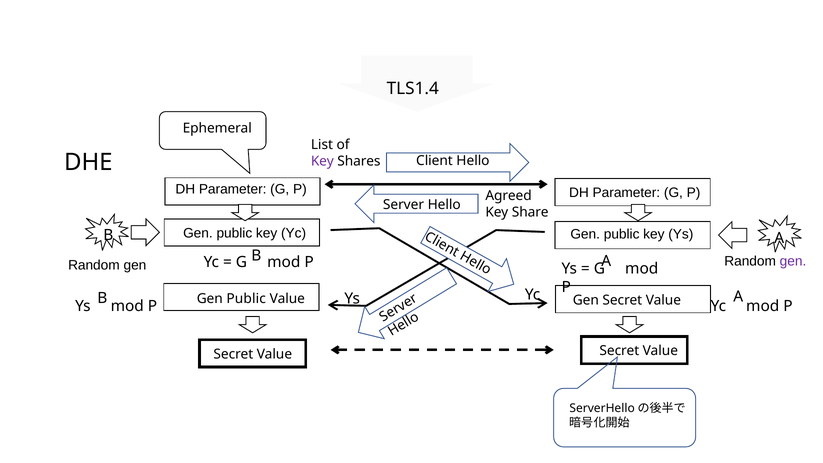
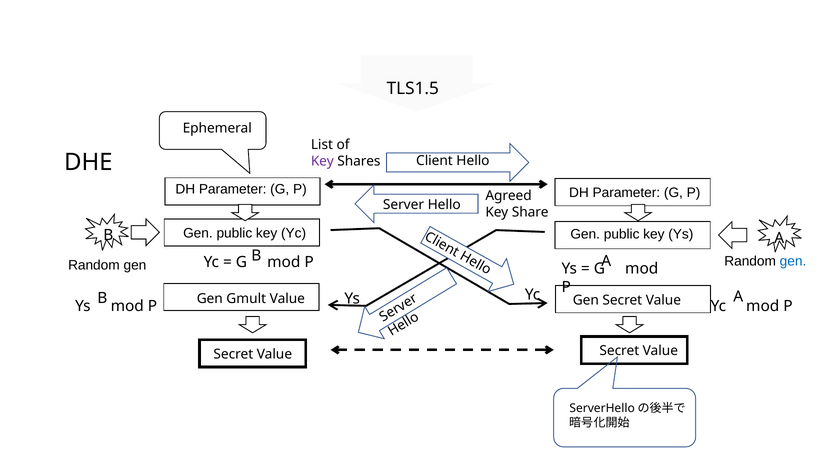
TLS1.4: TLS1.4 -> TLS1.5
gen at (793, 261) colour: purple -> blue
Public at (246, 299): Public -> Gmult
